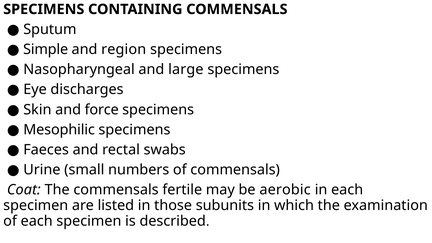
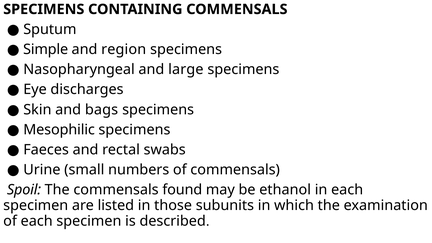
force: force -> bags
Coat: Coat -> Spoil
fertile: fertile -> found
aerobic: aerobic -> ethanol
